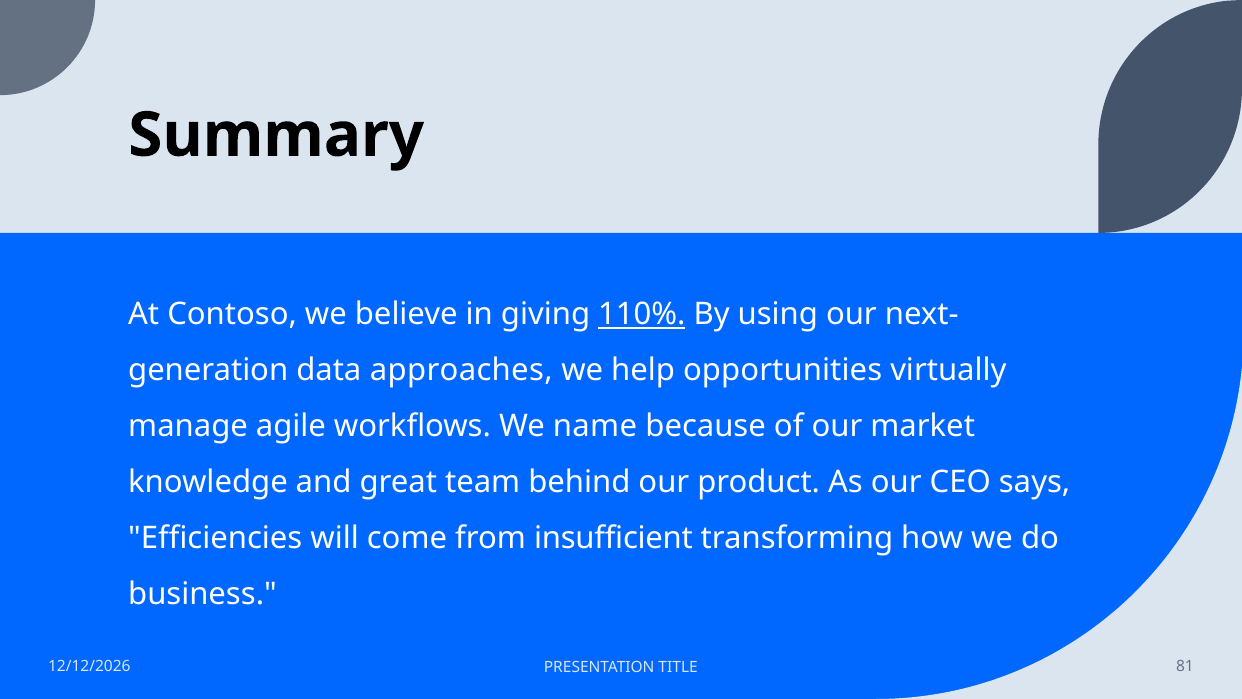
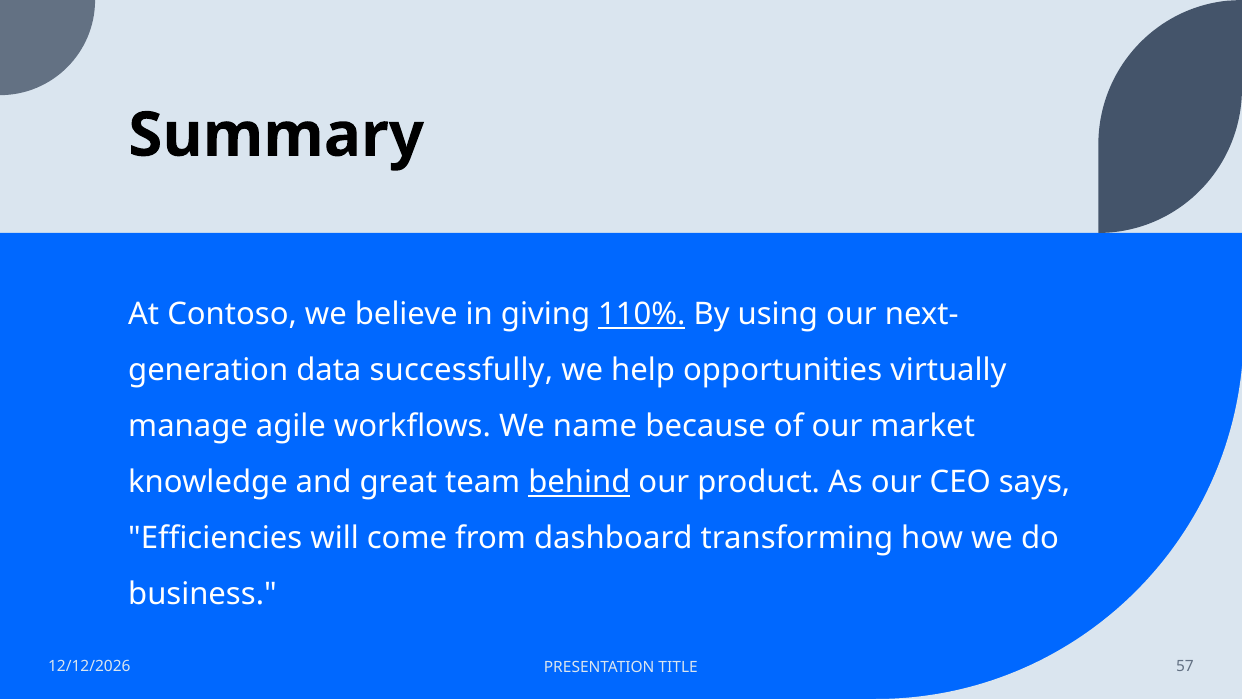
approaches: approaches -> successfully
behind underline: none -> present
insufficient: insufficient -> dashboard
81: 81 -> 57
